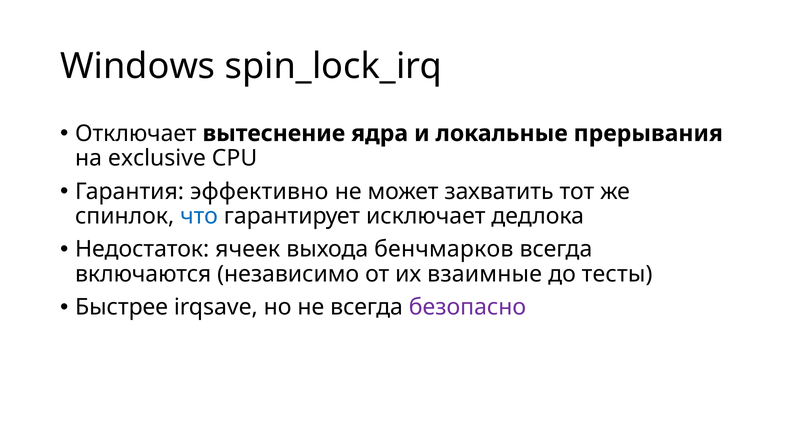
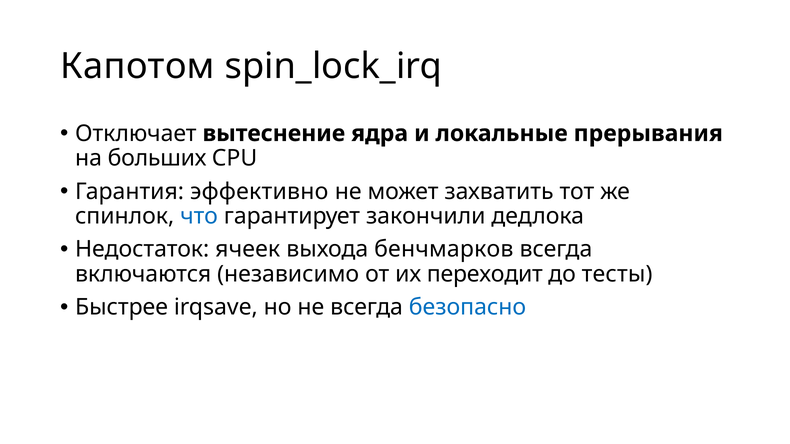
Windows: Windows -> Капотом
exclusive: exclusive -> больших
исключает: исключает -> закончили
взаимные: взаимные -> переходит
безопасно colour: purple -> blue
